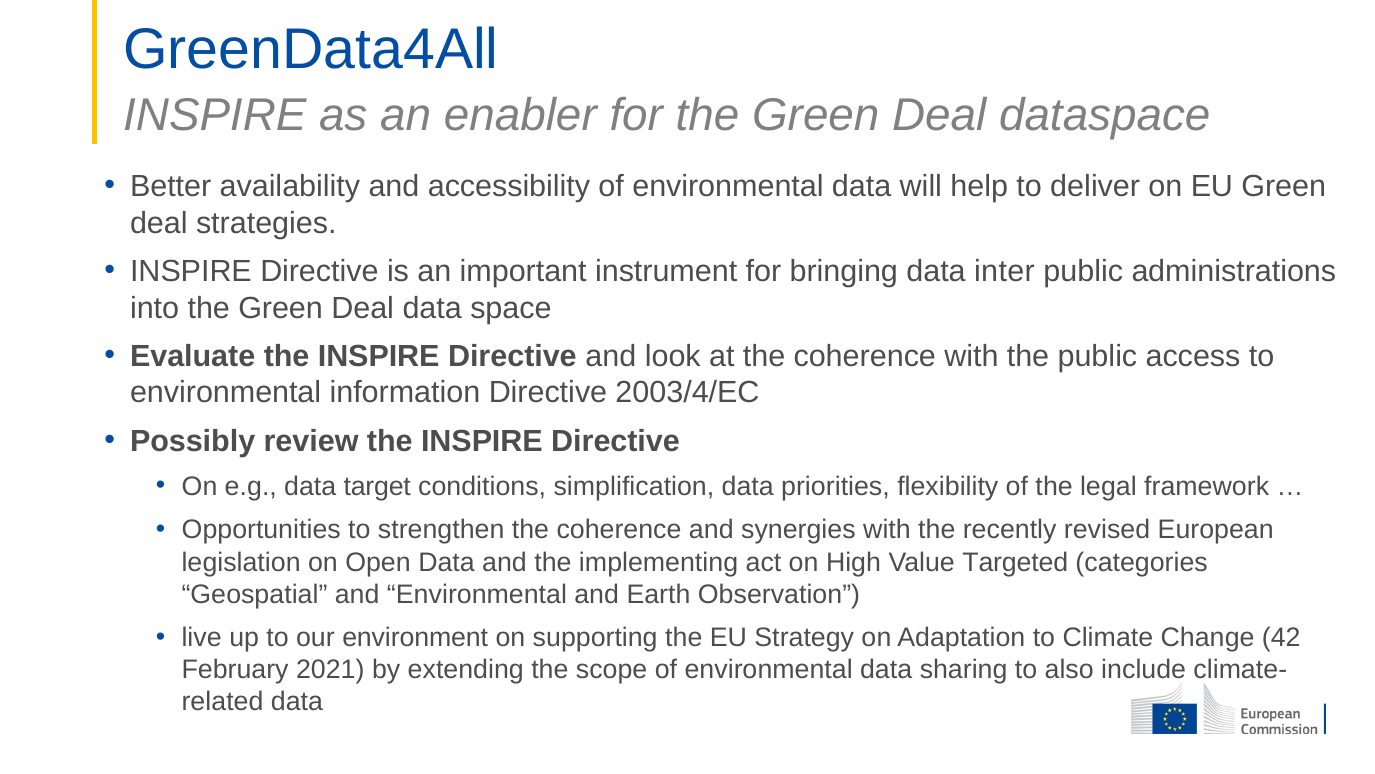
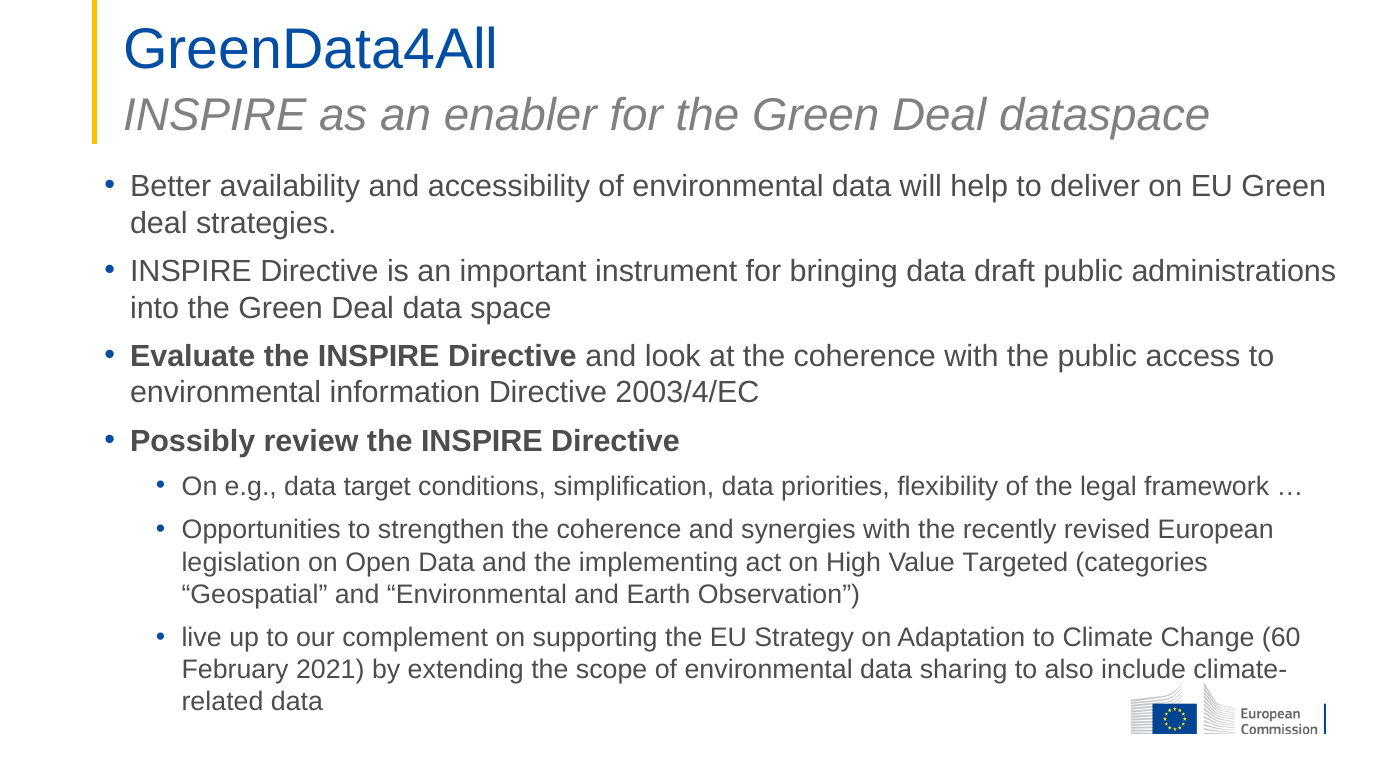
inter: inter -> draft
environment: environment -> complement
42: 42 -> 60
